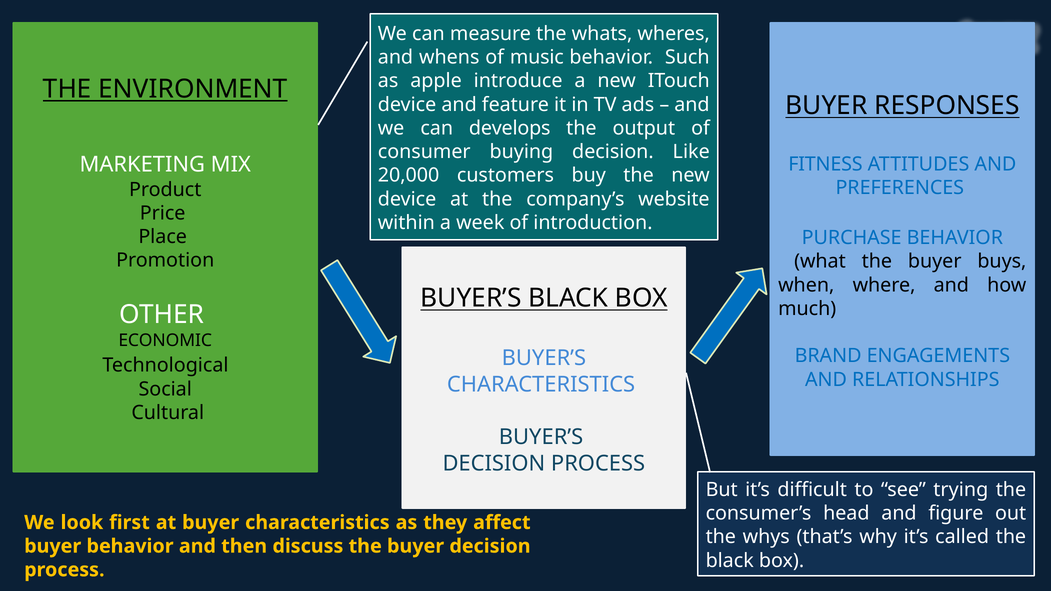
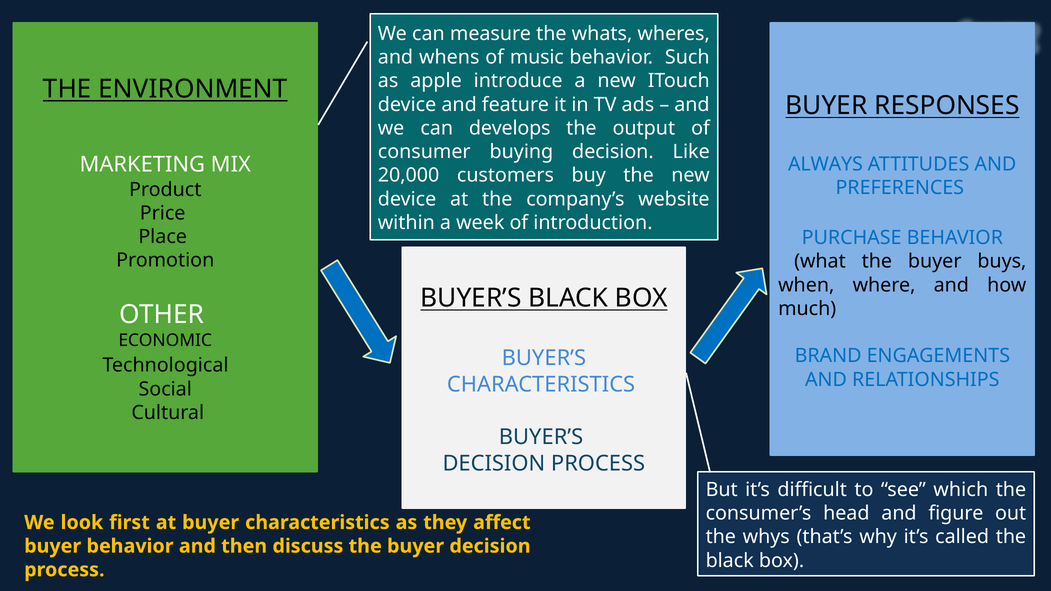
FITNESS: FITNESS -> ALWAYS
trying: trying -> which
